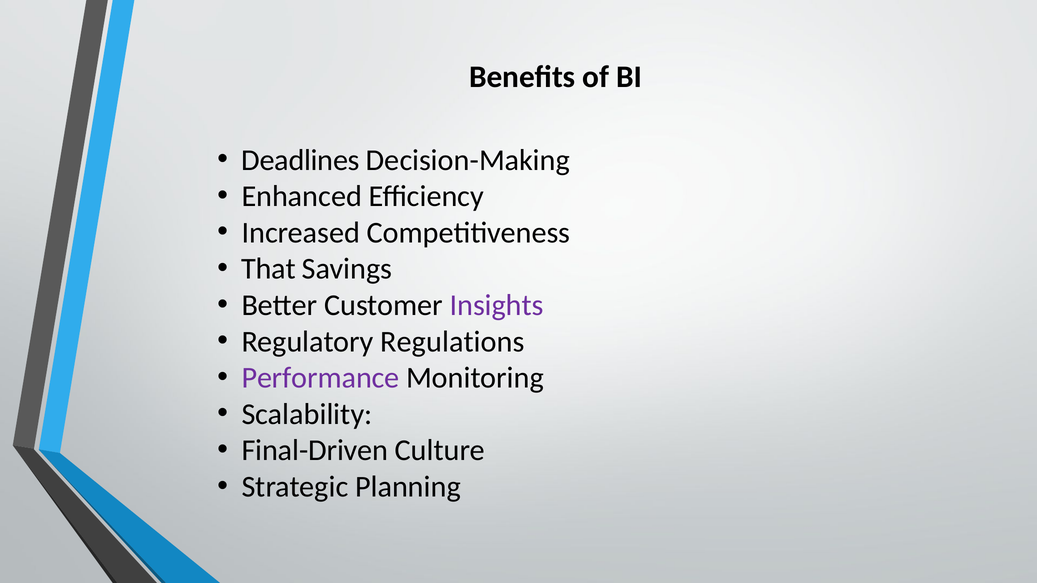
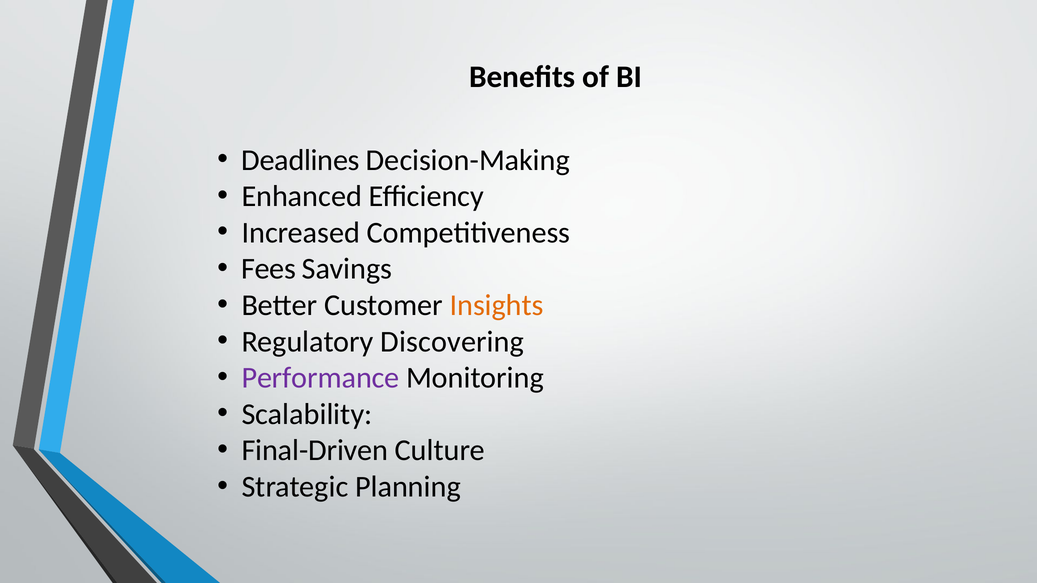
That: That -> Fees
Insights colour: purple -> orange
Regulations: Regulations -> Discovering
